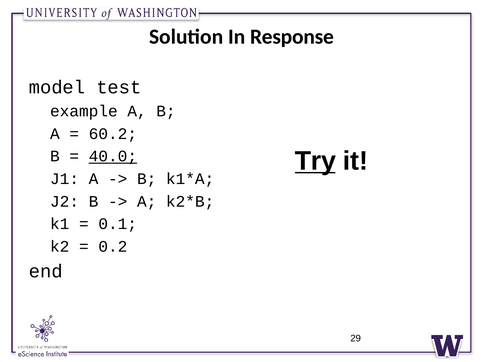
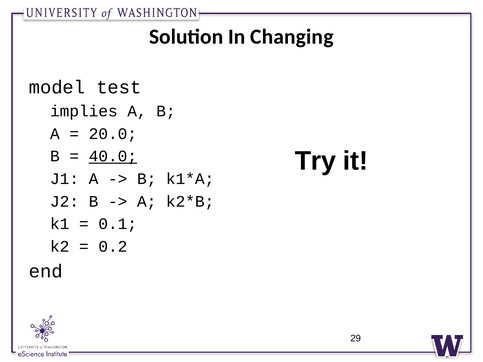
Response: Response -> Changing
example: example -> implies
60.2: 60.2 -> 20.0
Try underline: present -> none
